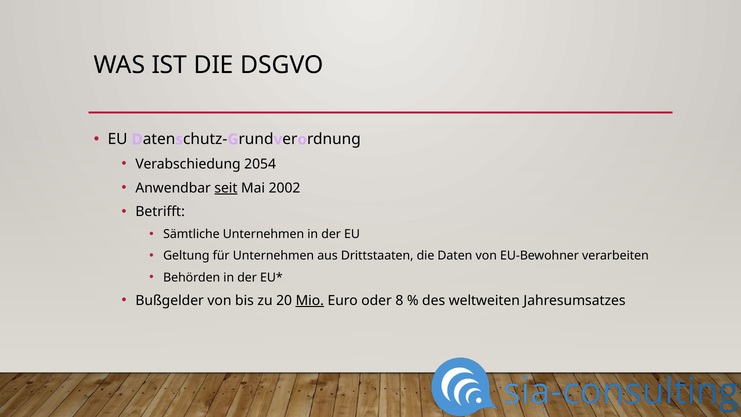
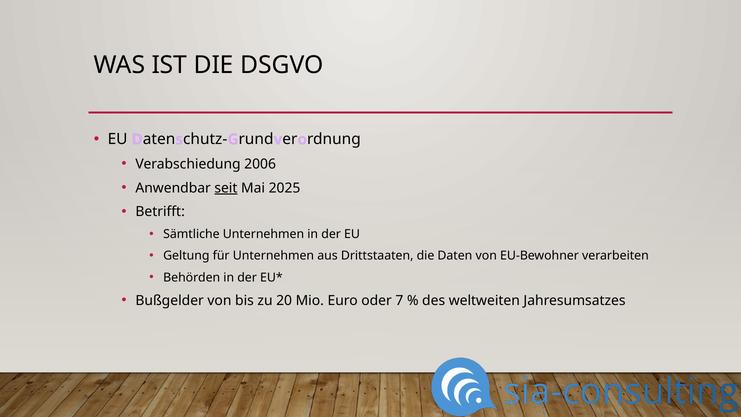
2054: 2054 -> 2006
2002: 2002 -> 2025
Mio underline: present -> none
8: 8 -> 7
